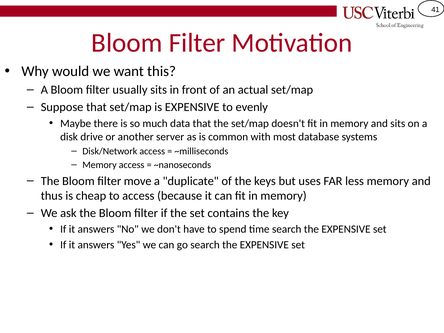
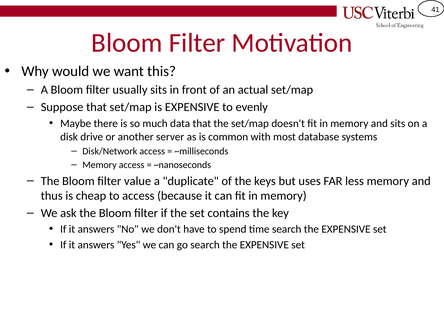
move: move -> value
